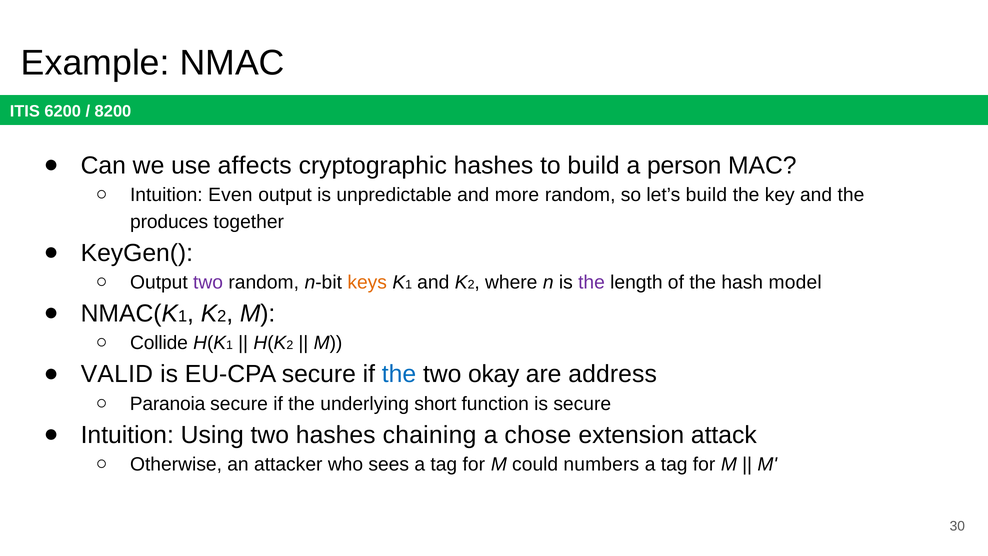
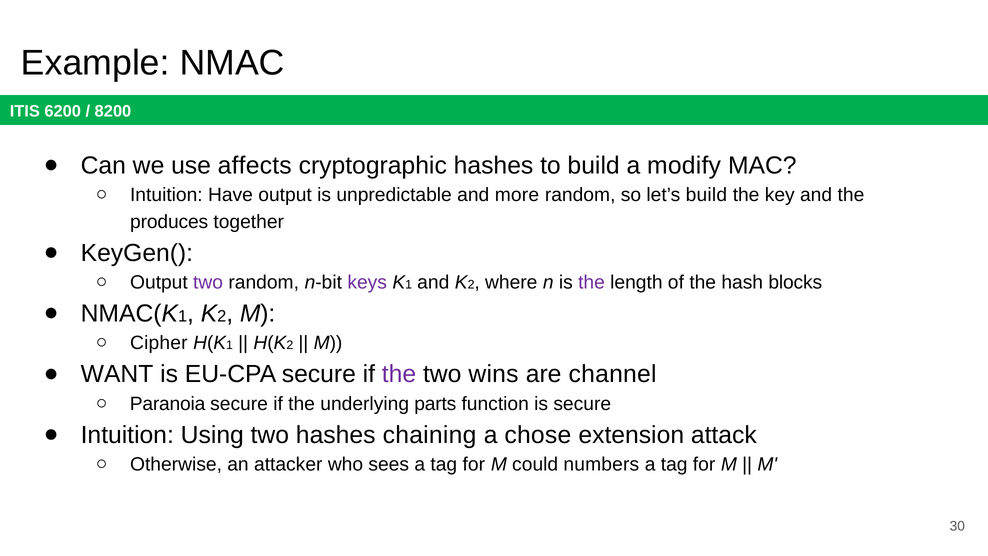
person: person -> modify
Even: Even -> Have
keys colour: orange -> purple
model: model -> blocks
Collide: Collide -> Cipher
VALID: VALID -> WANT
the at (399, 374) colour: blue -> purple
okay: okay -> wins
address: address -> channel
short: short -> parts
